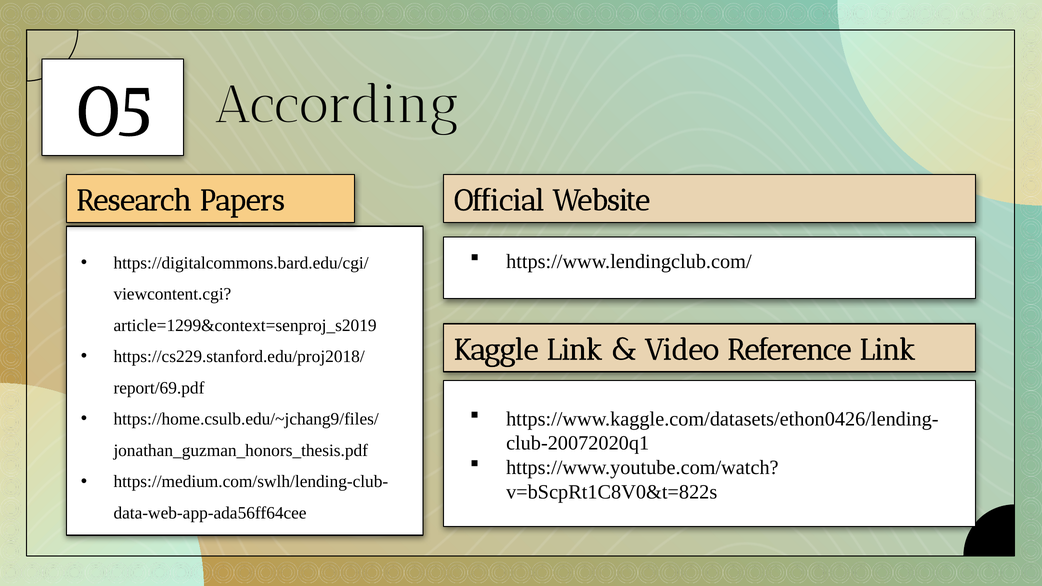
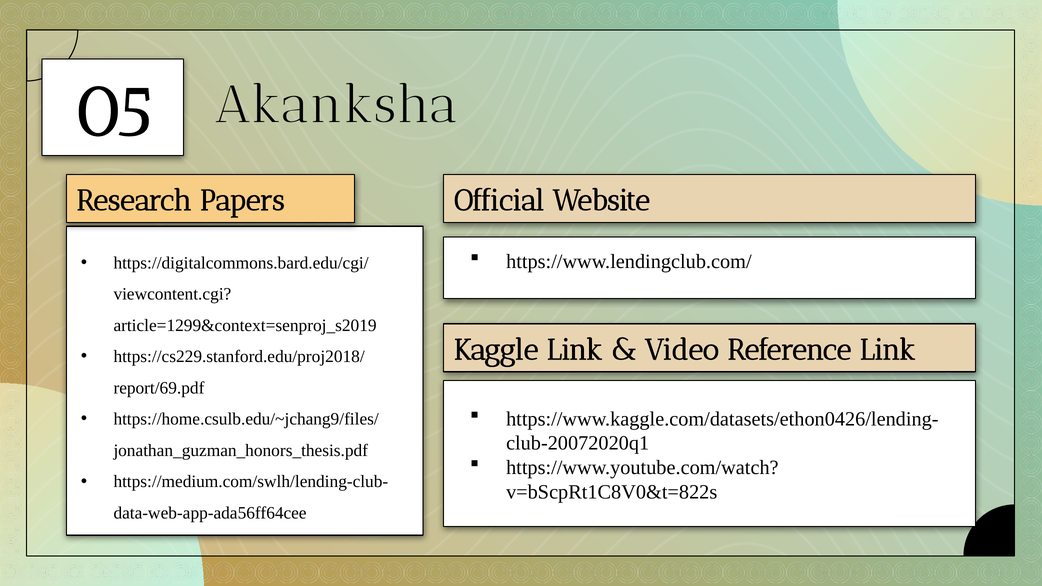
According: According -> Akanksha
